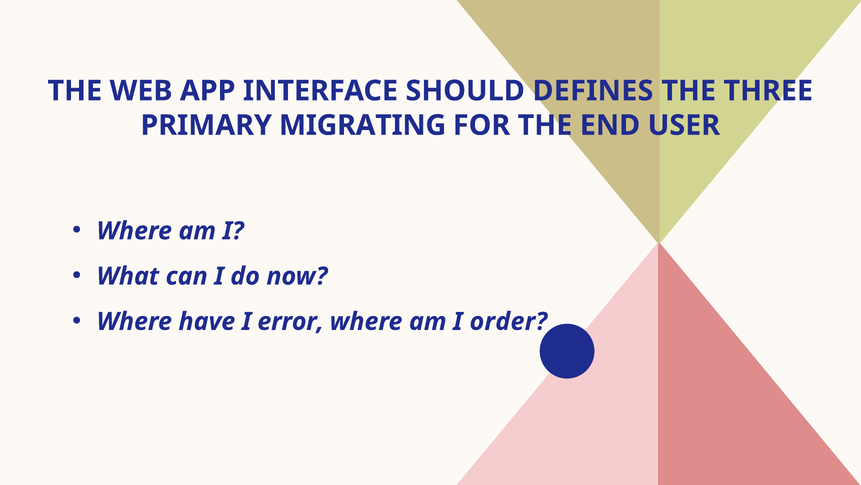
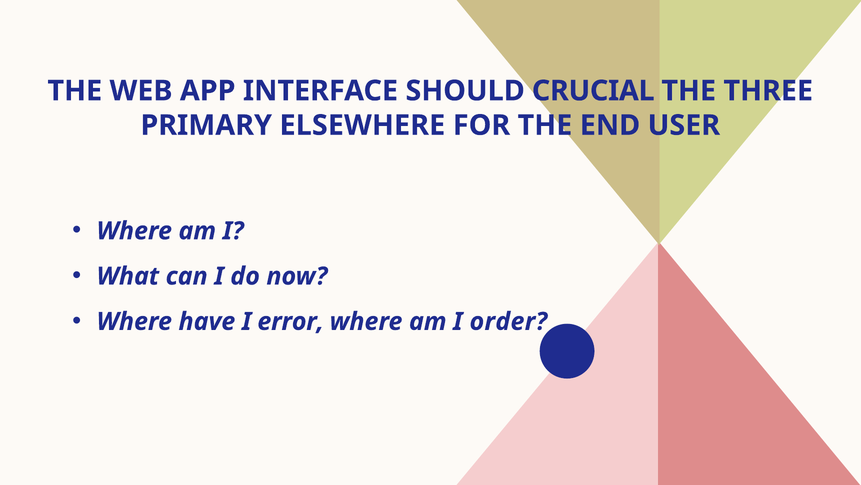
DEFINES: DEFINES -> CRUCIAL
MIGRATING: MIGRATING -> ELSEWHERE
